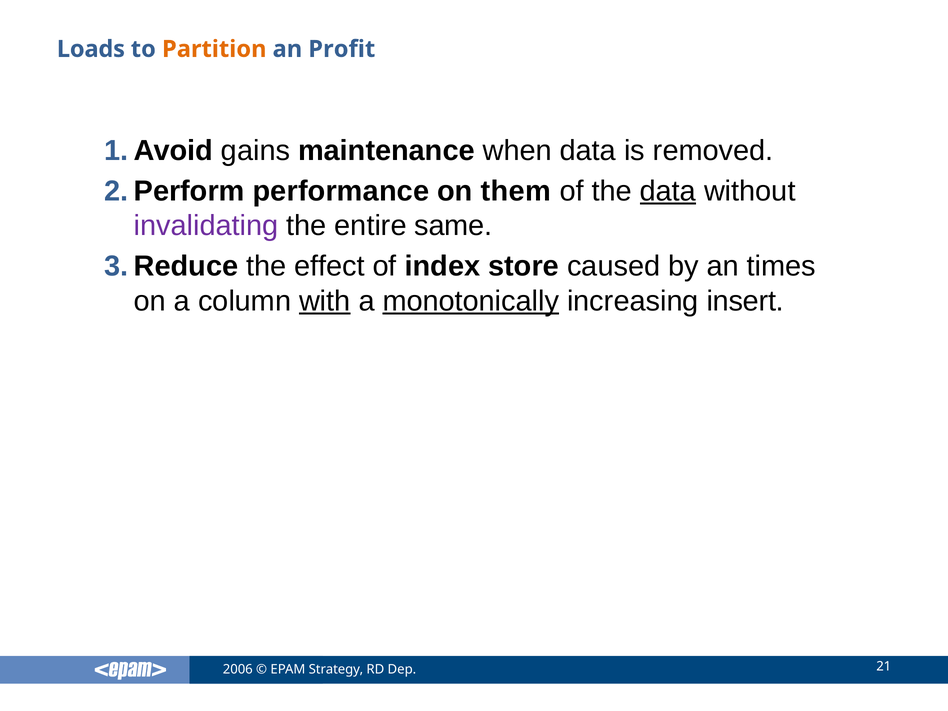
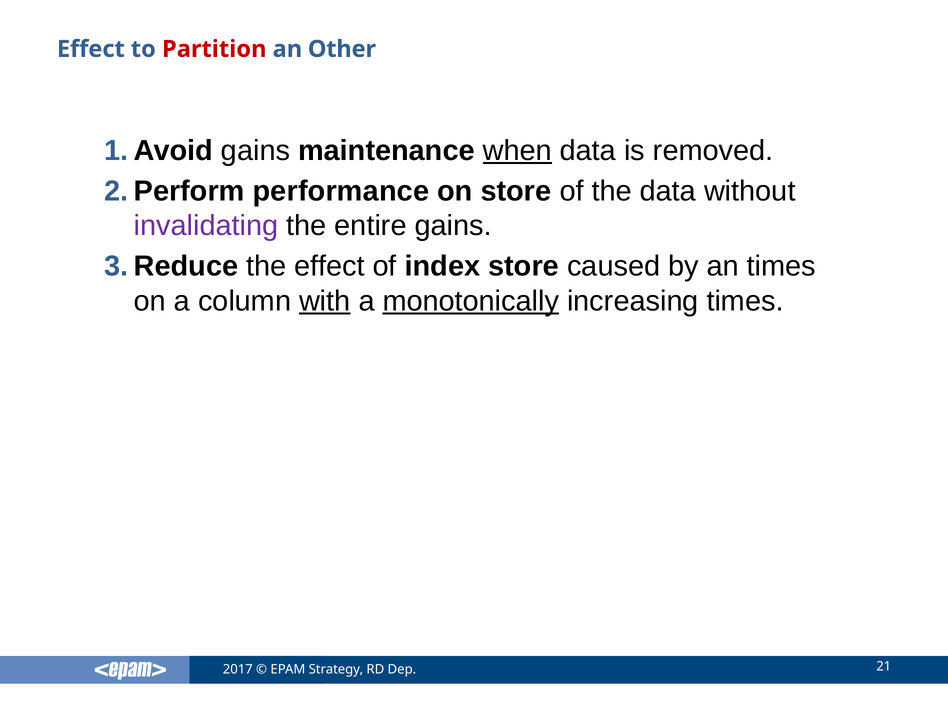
Loads at (91, 49): Loads -> Effect
Partition colour: orange -> red
Profit: Profit -> Other
when underline: none -> present
on them: them -> store
data at (668, 191) underline: present -> none
entire same: same -> gains
increasing insert: insert -> times
2006: 2006 -> 2017
